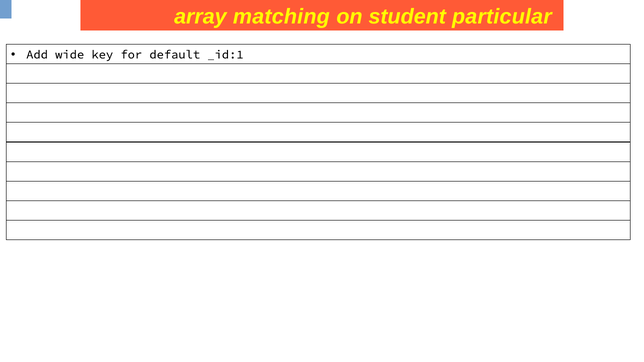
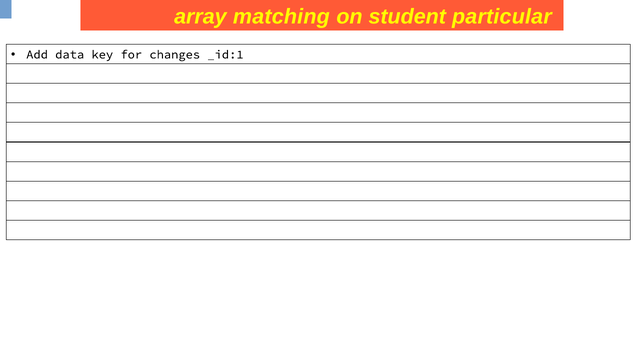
wide: wide -> data
default: default -> changes
